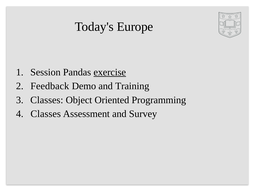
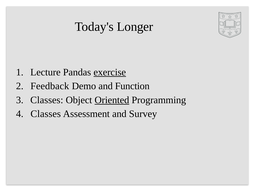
Europe: Europe -> Longer
Session: Session -> Lecture
Training: Training -> Function
Oriented underline: none -> present
